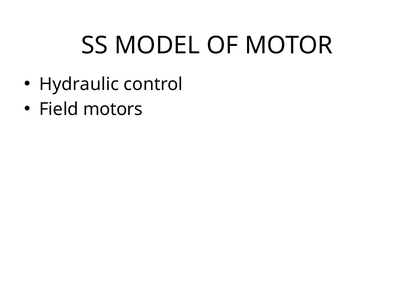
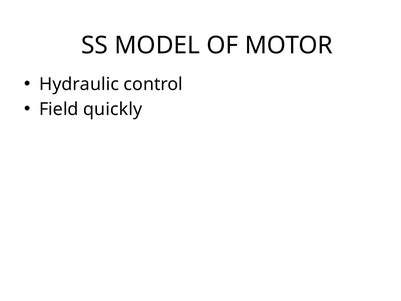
motors: motors -> quickly
